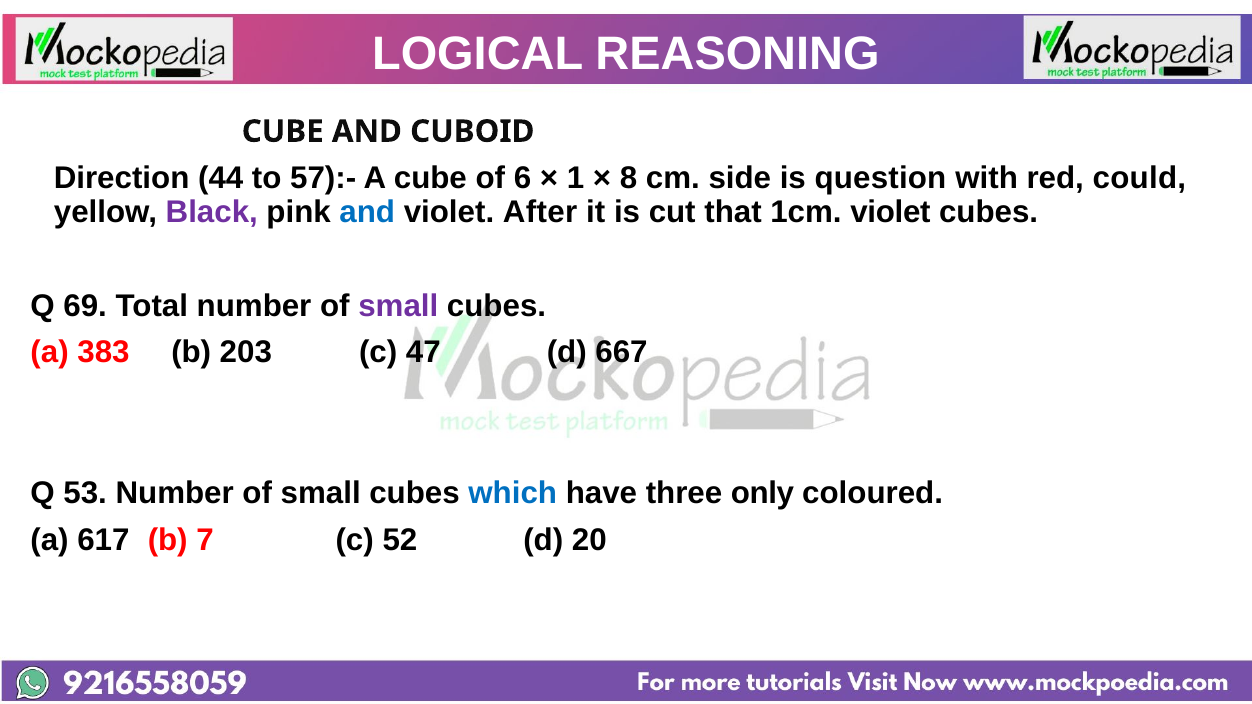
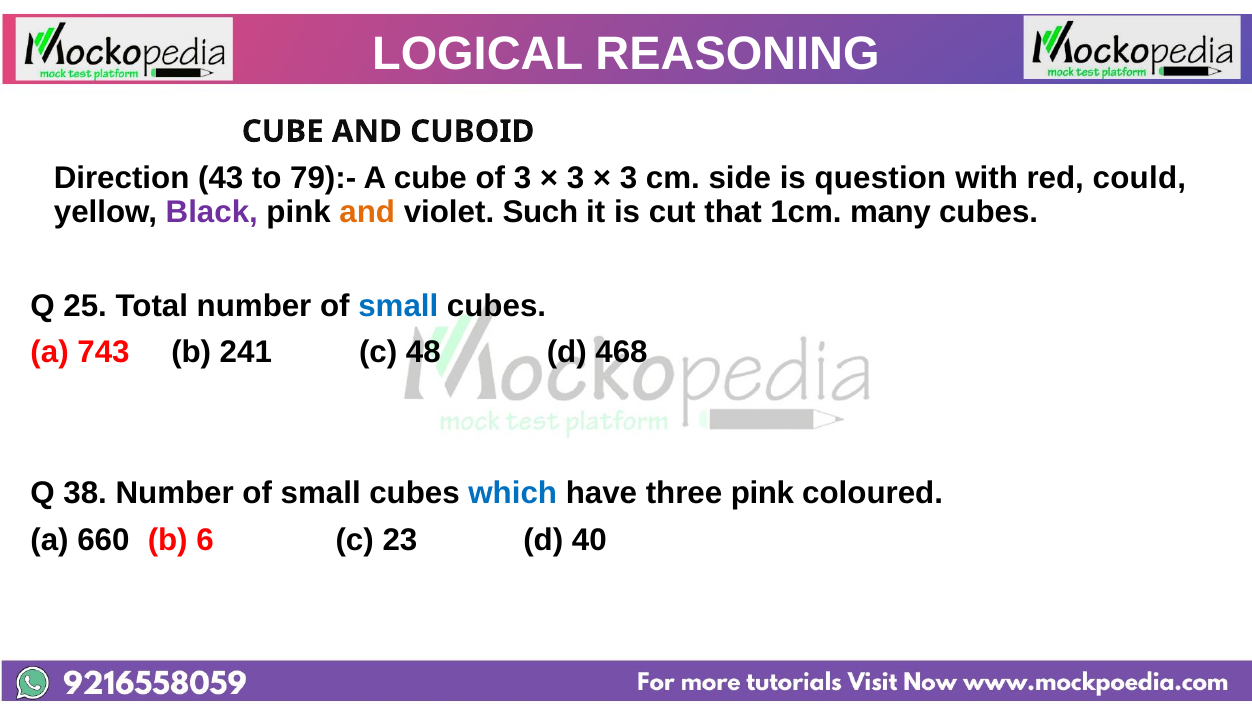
44: 44 -> 43
57):-: 57):- -> 79):-
of 6: 6 -> 3
1 at (576, 178): 1 -> 3
8 at (629, 178): 8 -> 3
and at (367, 212) colour: blue -> orange
After: After -> Such
1cm violet: violet -> many
69: 69 -> 25
small at (398, 306) colour: purple -> blue
383: 383 -> 743
203: 203 -> 241
47: 47 -> 48
667: 667 -> 468
53: 53 -> 38
three only: only -> pink
617: 617 -> 660
7: 7 -> 6
52: 52 -> 23
20: 20 -> 40
